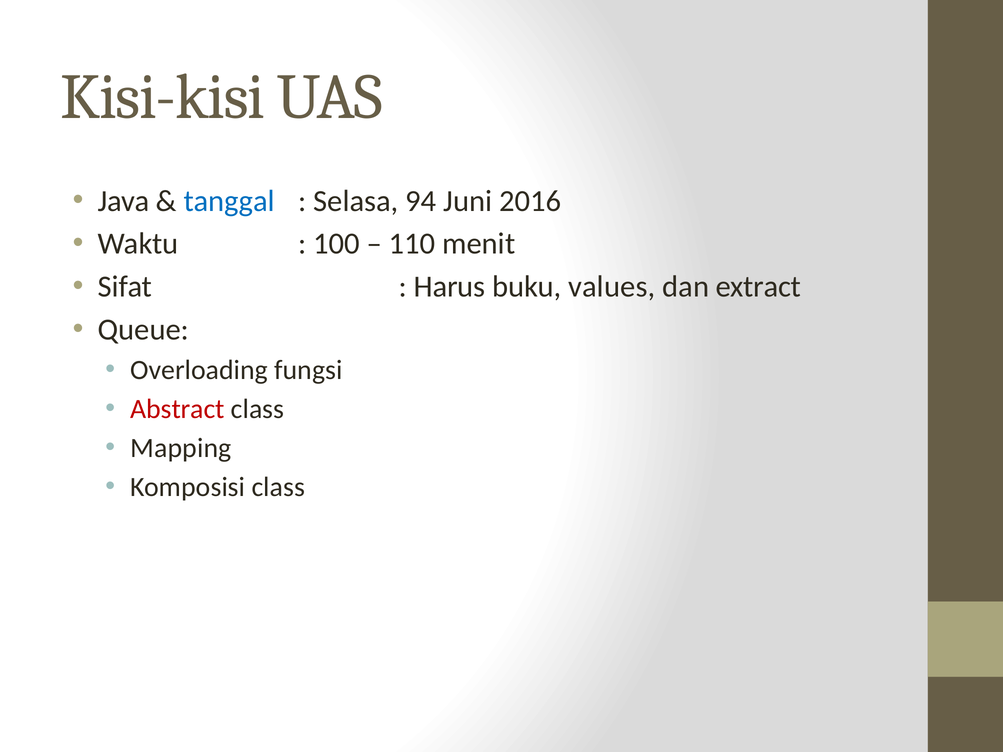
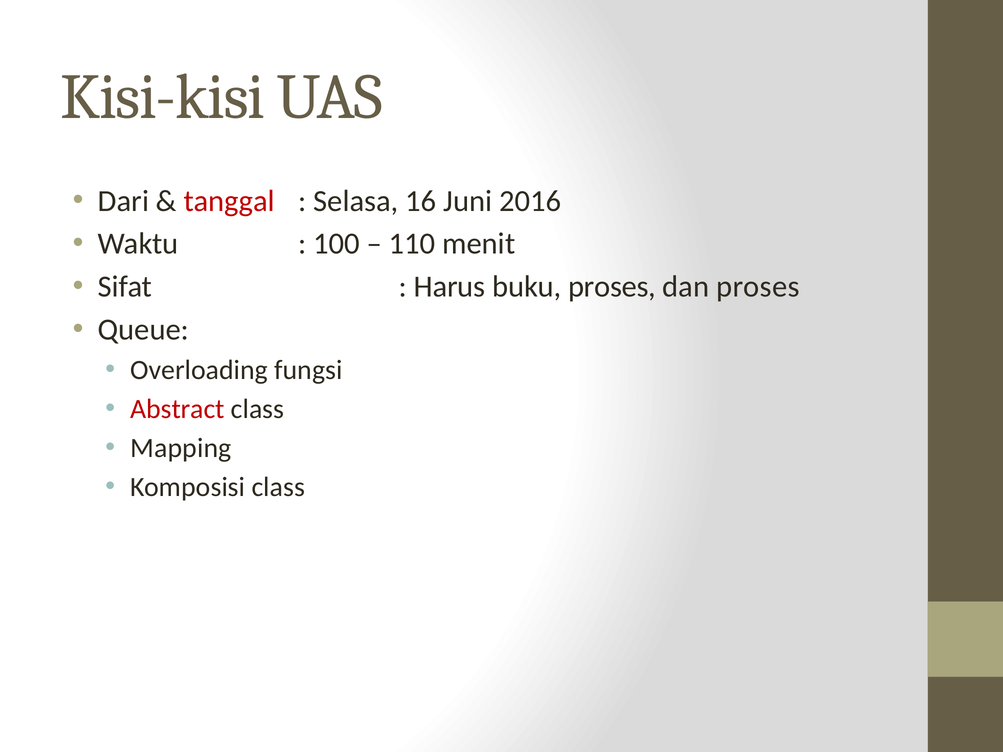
Java: Java -> Dari
tanggal colour: blue -> red
94: 94 -> 16
buku values: values -> proses
dan extract: extract -> proses
